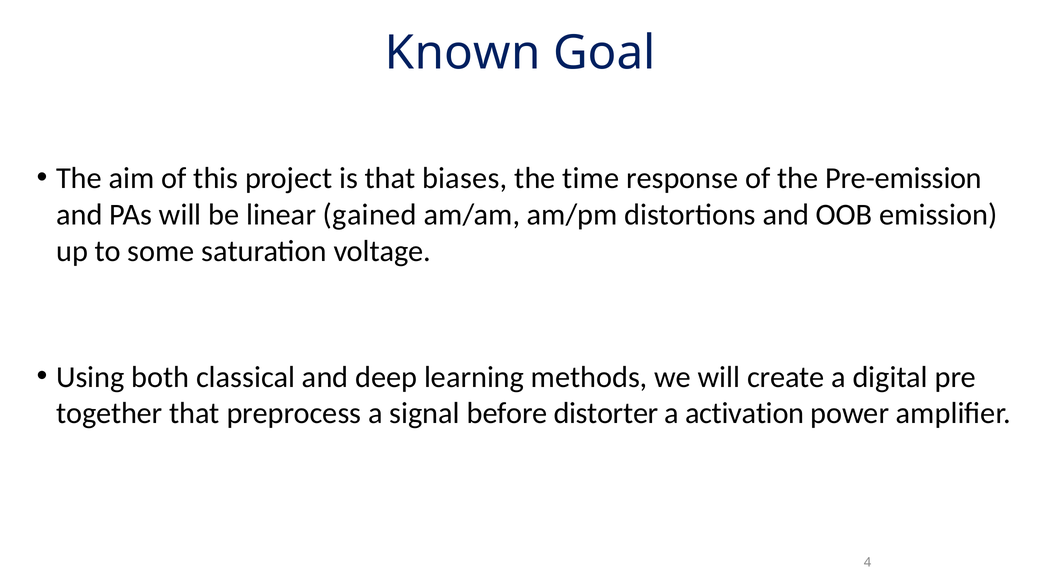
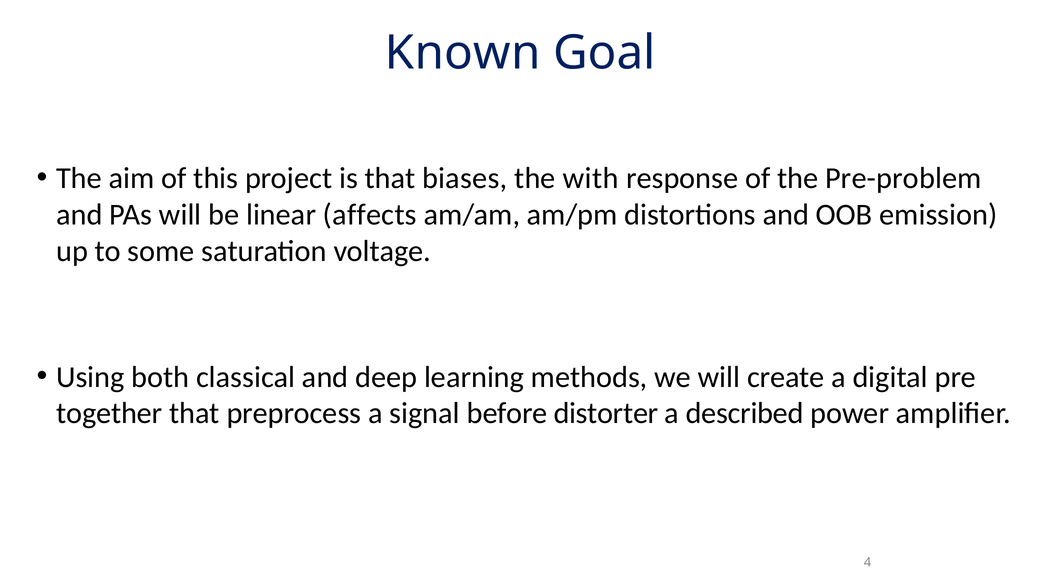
time: time -> with
Pre-emission: Pre-emission -> Pre-problem
gained: gained -> affects
activation: activation -> described
